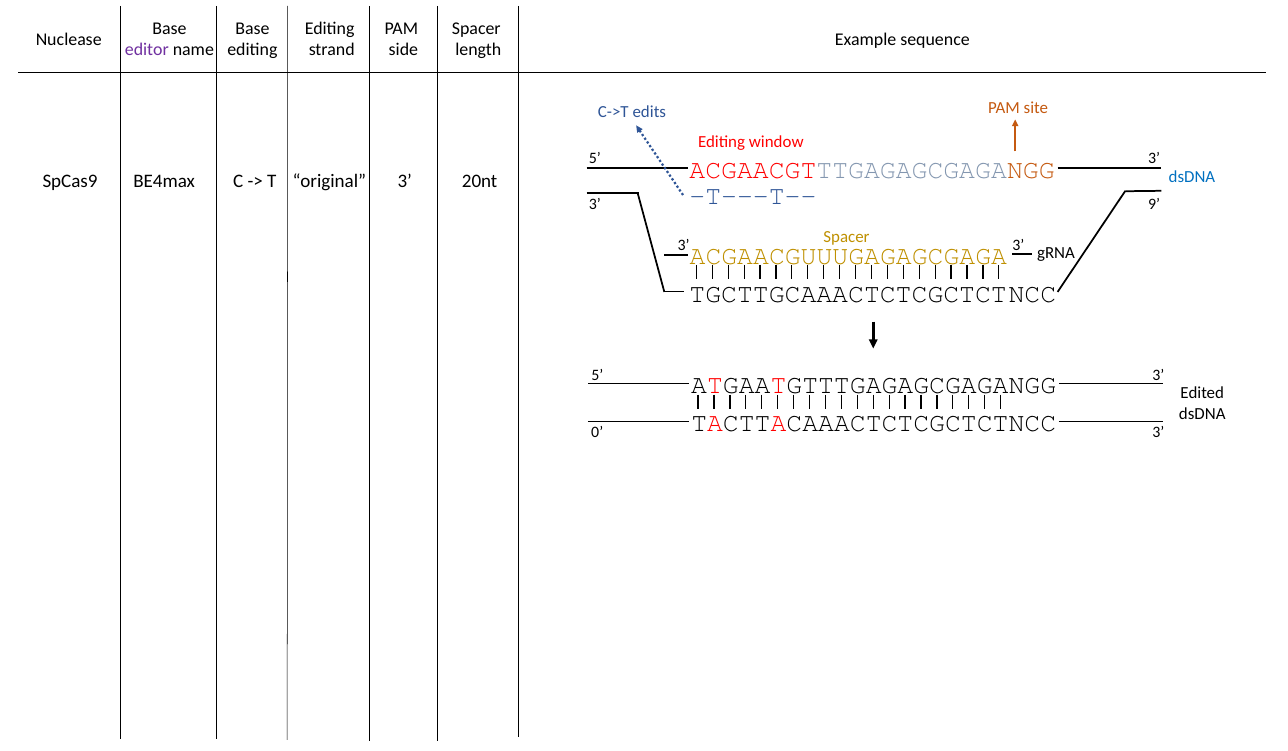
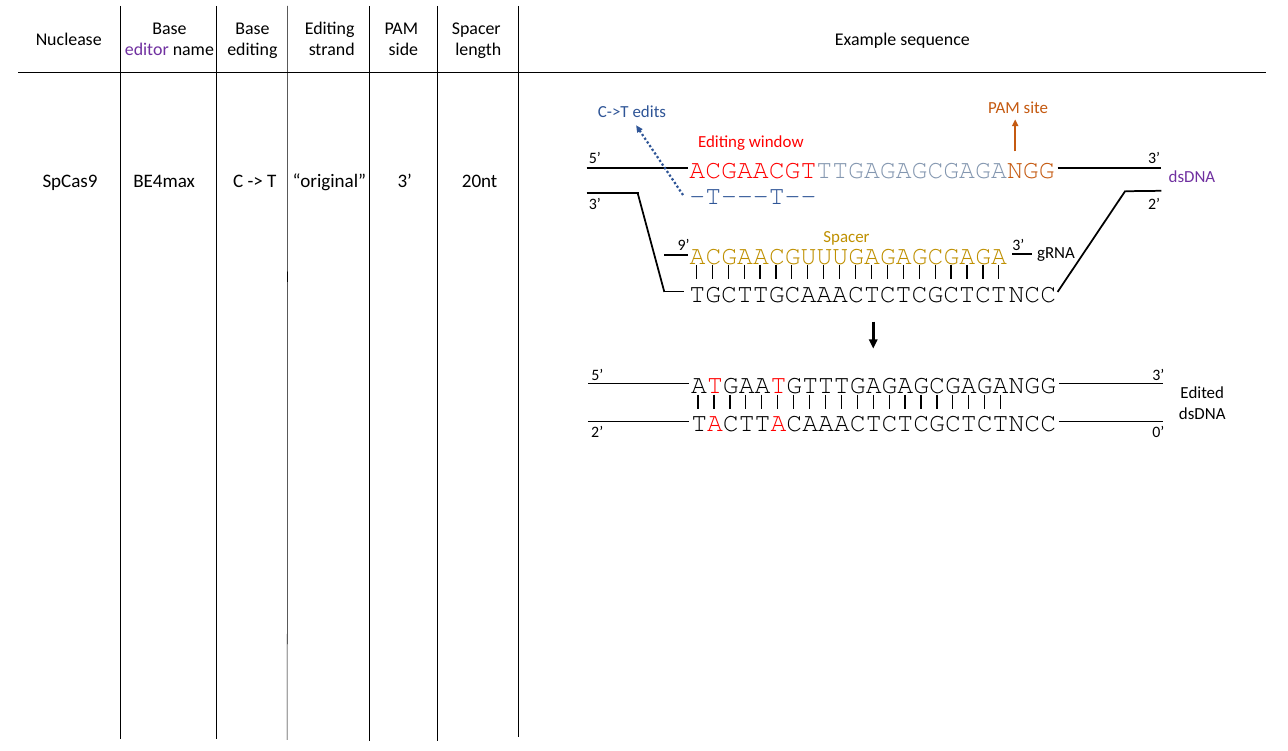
dsDNA at (1192, 177) colour: blue -> purple
9 at (1154, 204): 9 -> 2
3 at (684, 245): 3 -> 9
0 at (597, 432): 0 -> 2
3 at (1158, 432): 3 -> 0
